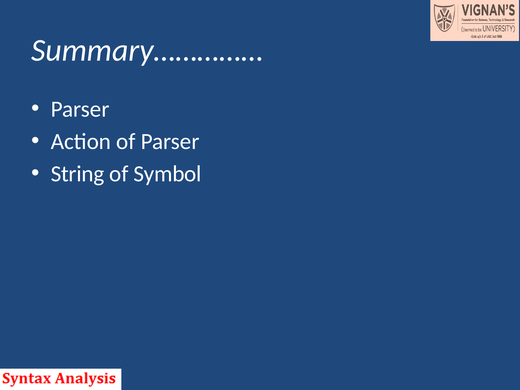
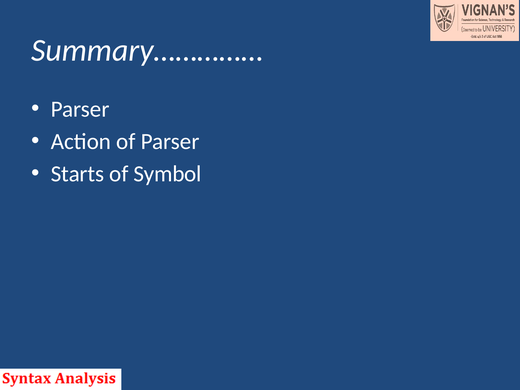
String: String -> Starts
